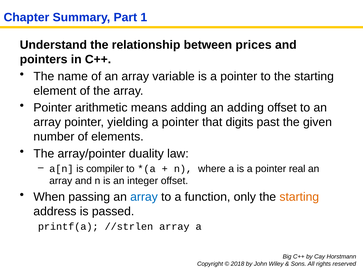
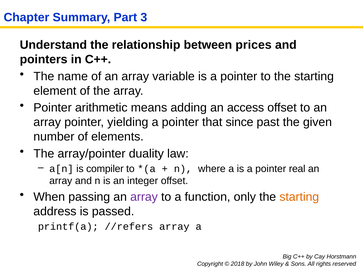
1: 1 -> 3
an adding: adding -> access
digits: digits -> since
array at (144, 197) colour: blue -> purple
//strlen: //strlen -> //refers
